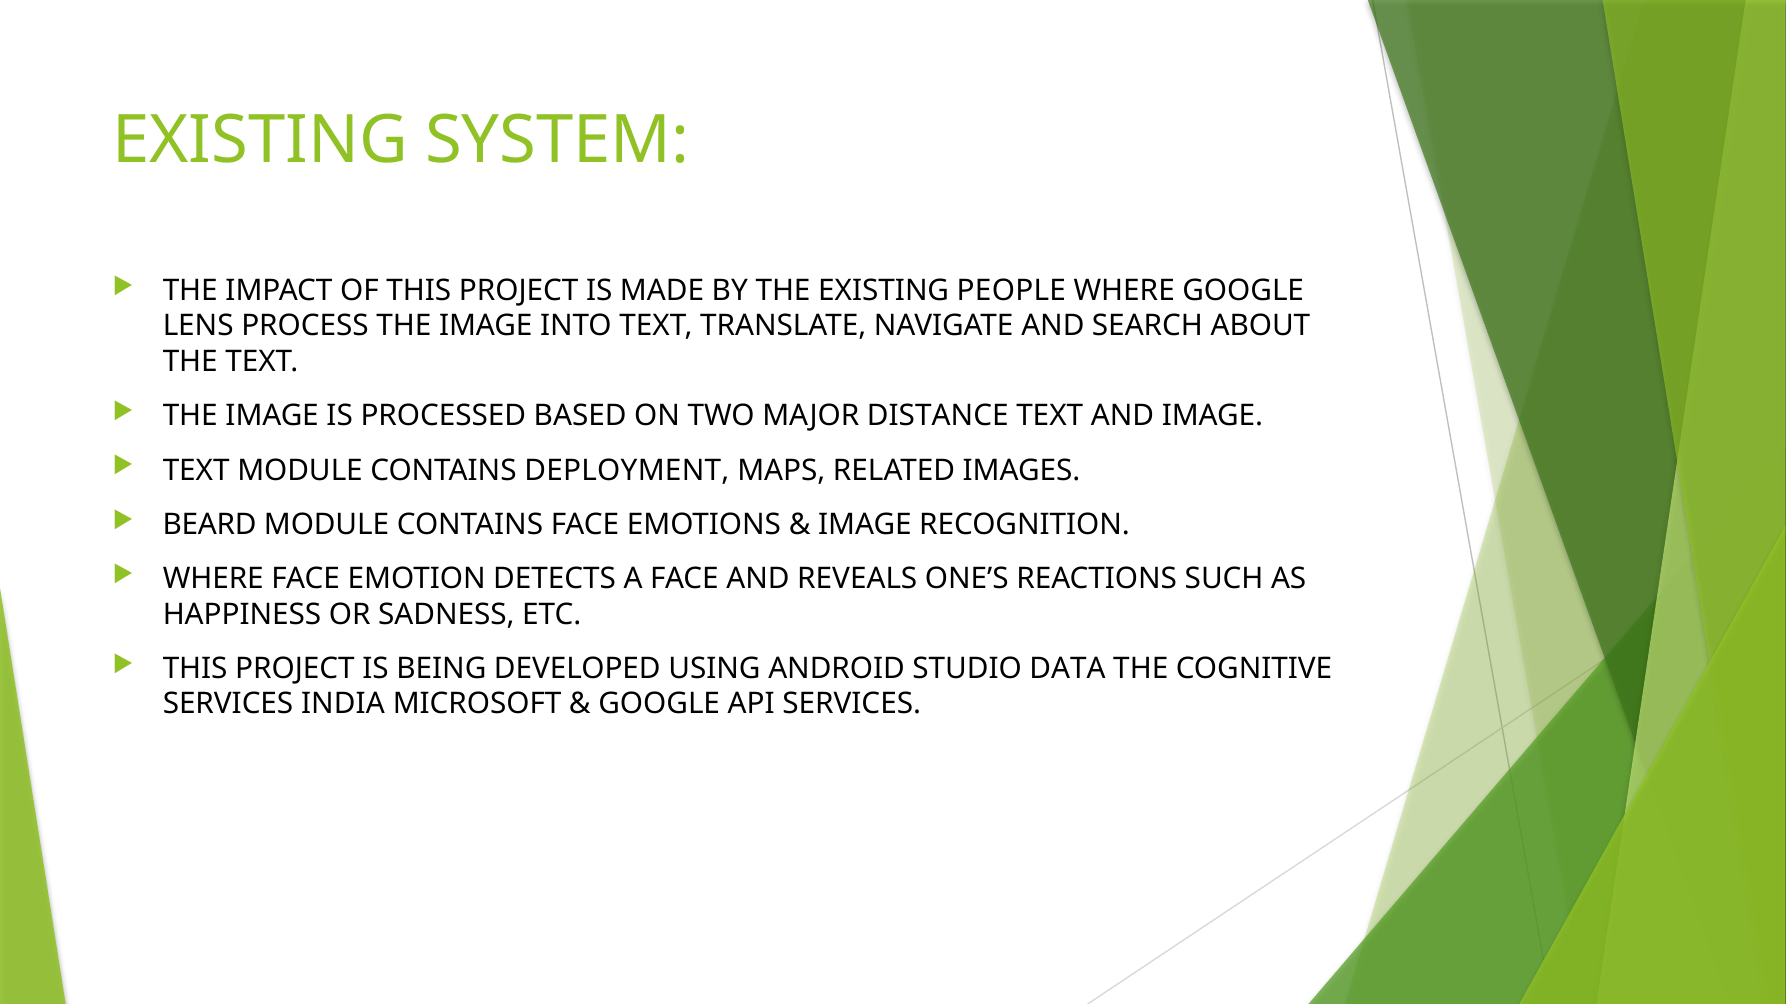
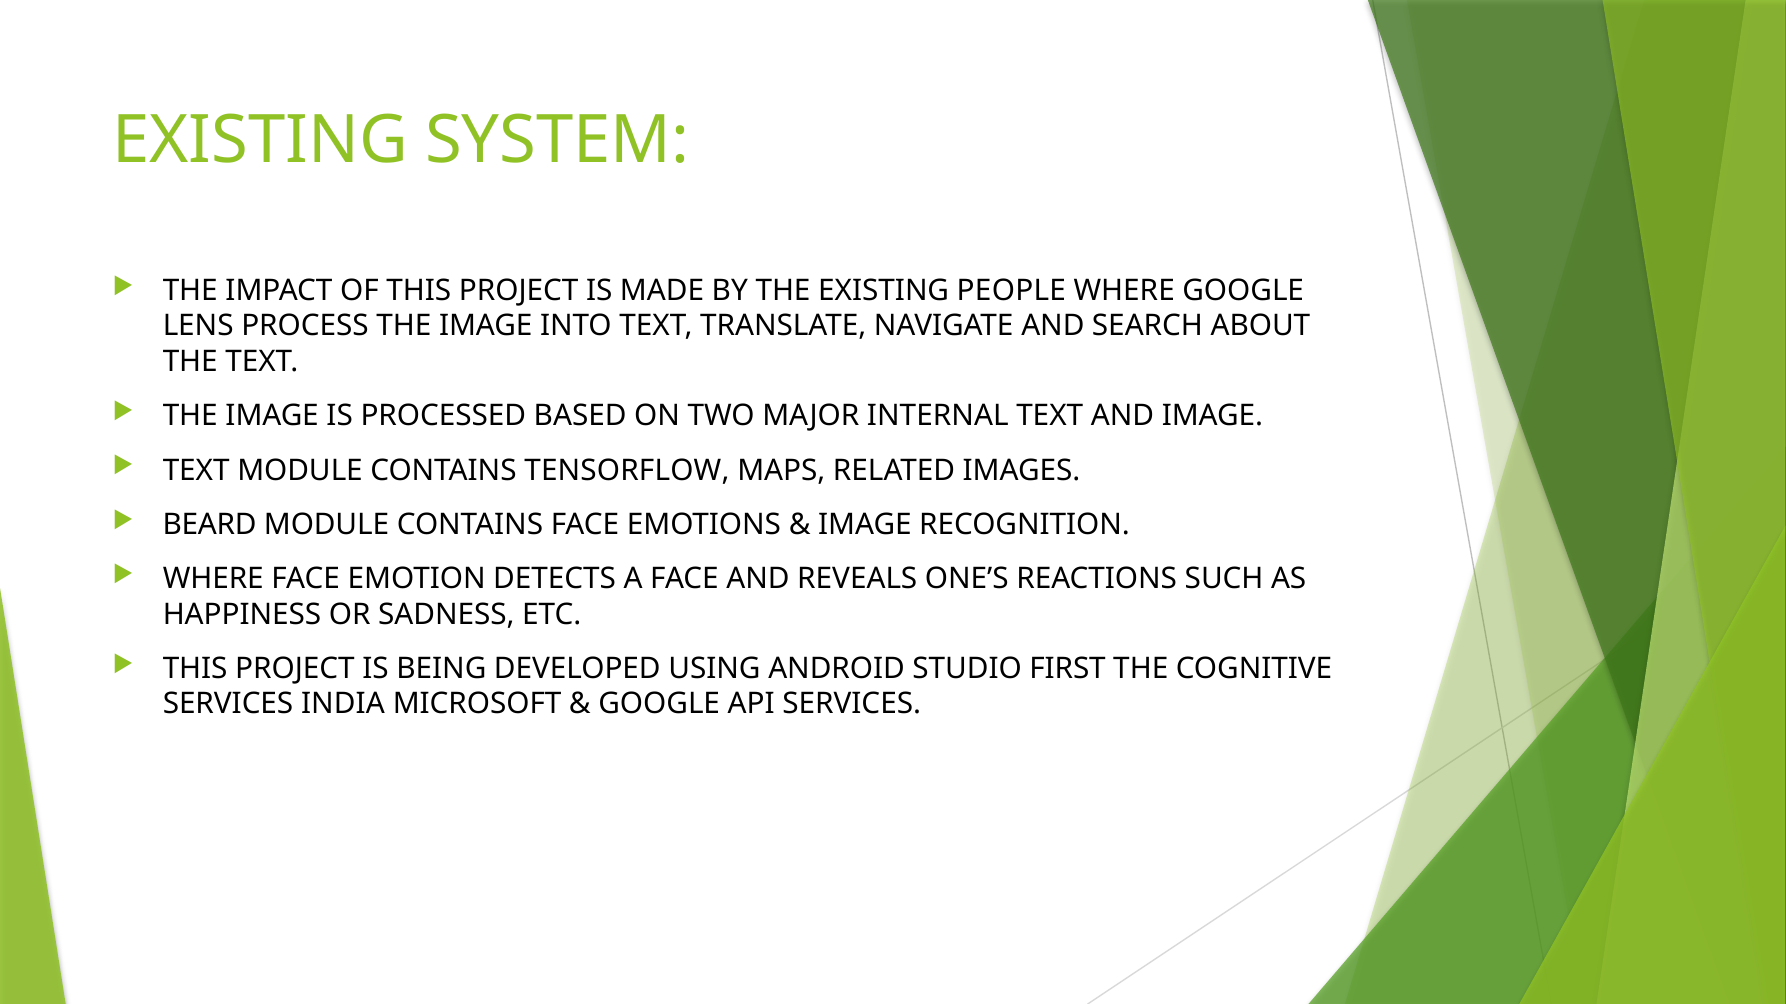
DISTANCE: DISTANCE -> INTERNAL
DEPLOYMENT: DEPLOYMENT -> TENSORFLOW
DATA: DATA -> FIRST
